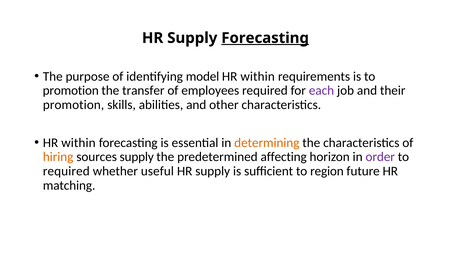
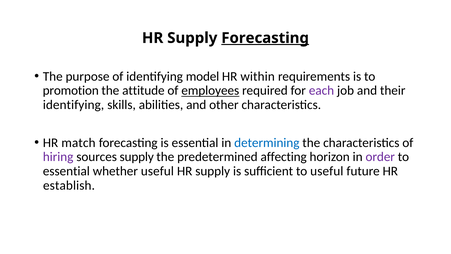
transfer: transfer -> attitude
employees underline: none -> present
promotion at (74, 105): promotion -> identifying
within at (78, 142): within -> match
determining colour: orange -> blue
hiring colour: orange -> purple
required at (66, 171): required -> essential
to region: region -> useful
matching: matching -> establish
